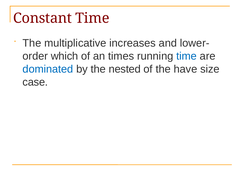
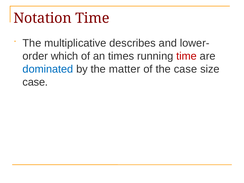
Constant: Constant -> Notation
increases: increases -> describes
time at (187, 56) colour: blue -> red
nested: nested -> matter
the have: have -> case
